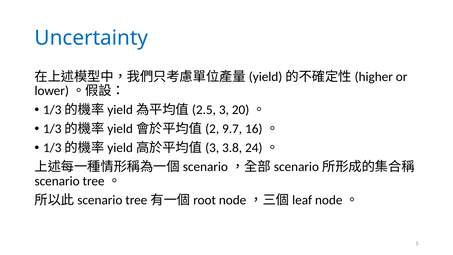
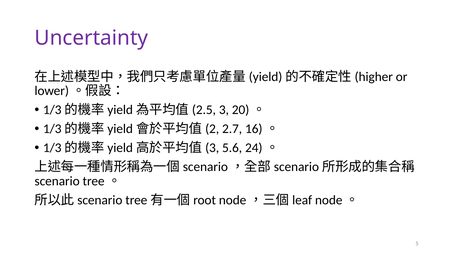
Uncertainty colour: blue -> purple
9.7: 9.7 -> 2.7
3.8: 3.8 -> 5.6
